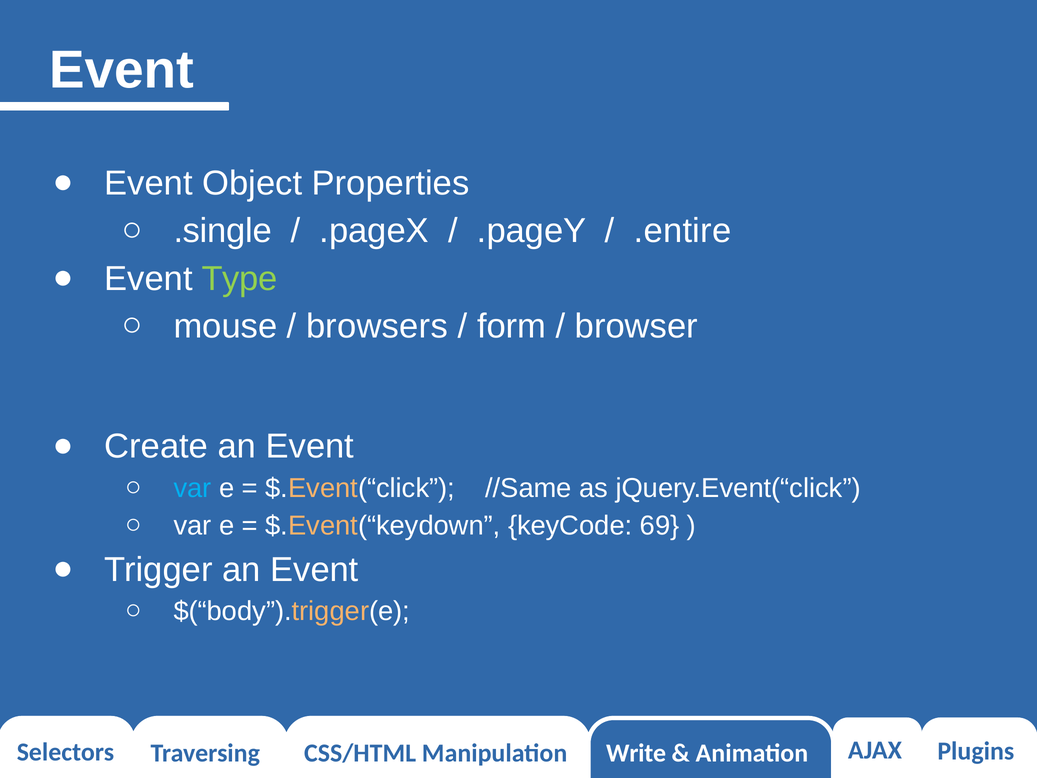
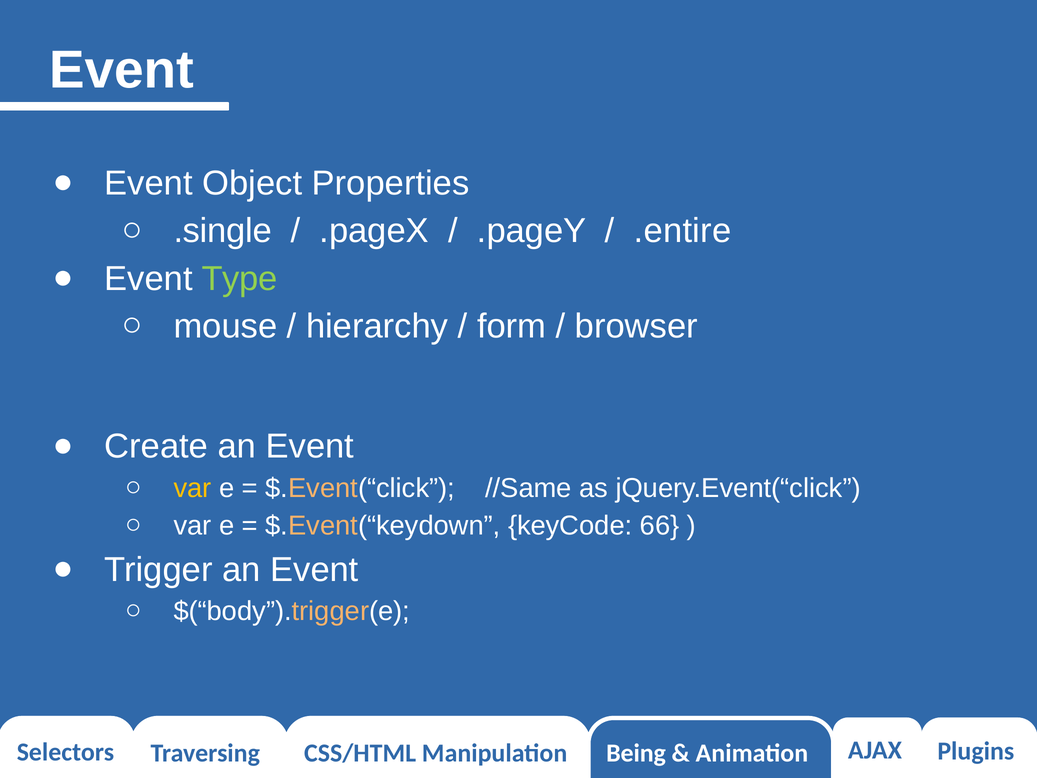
browsers: browsers -> hierarchy
var at (193, 488) colour: light blue -> yellow
69: 69 -> 66
Write: Write -> Being
